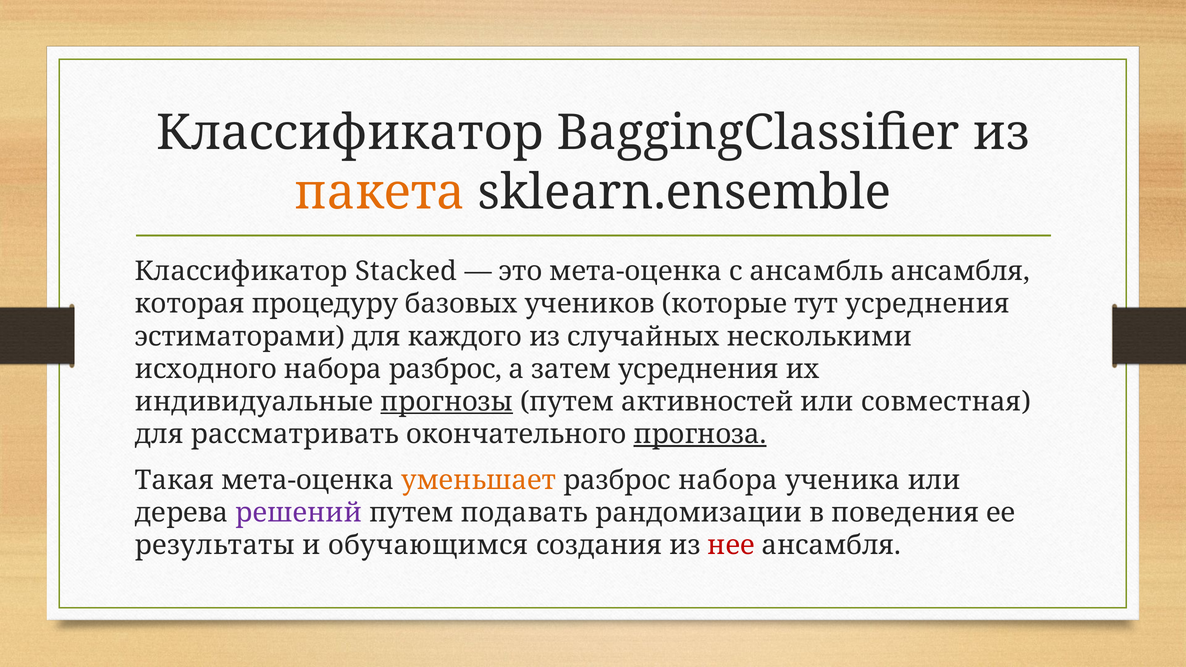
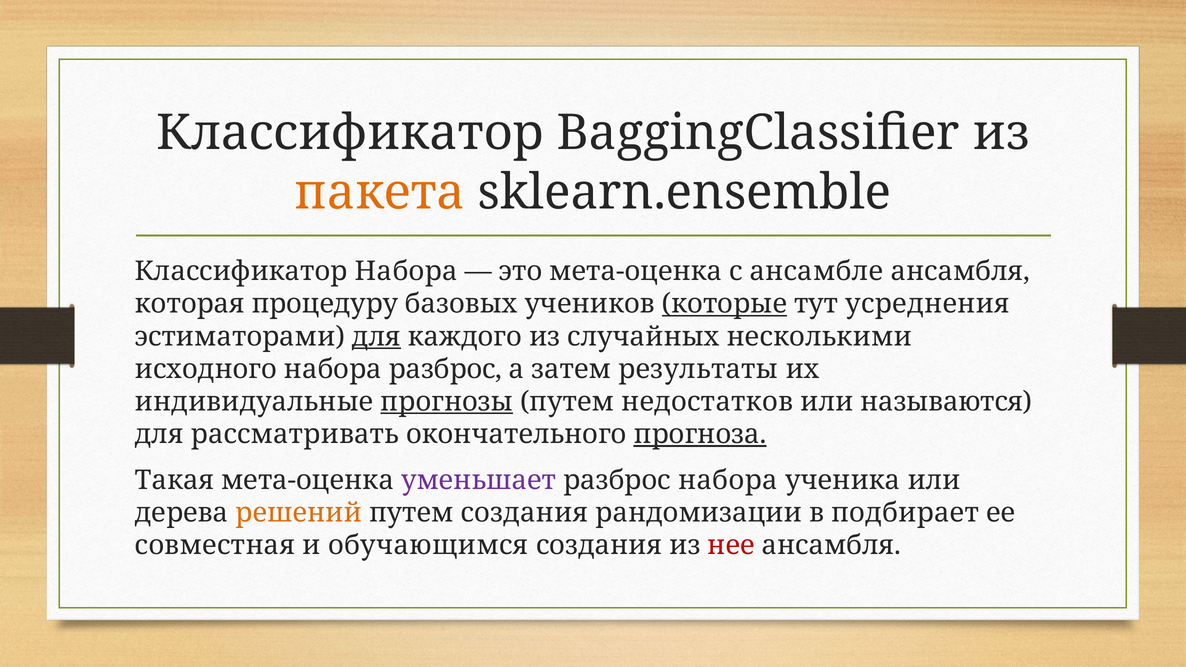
Классификатор Stacked: Stacked -> Набора
ансамбль: ансамбль -> ансамбле
которые underline: none -> present
для at (376, 337) underline: none -> present
затем усреднения: усреднения -> результаты
активностей: активностей -> недостатков
совместная: совместная -> называются
уменьшает colour: orange -> purple
решений colour: purple -> orange
путем подавать: подавать -> создания
поведения: поведения -> подбирает
результаты: результаты -> совместная
